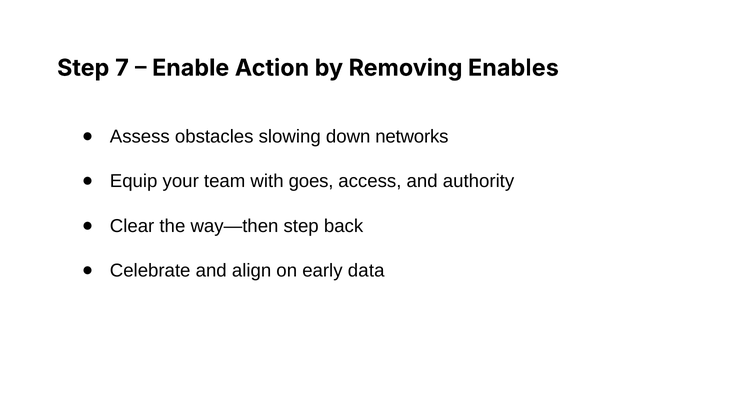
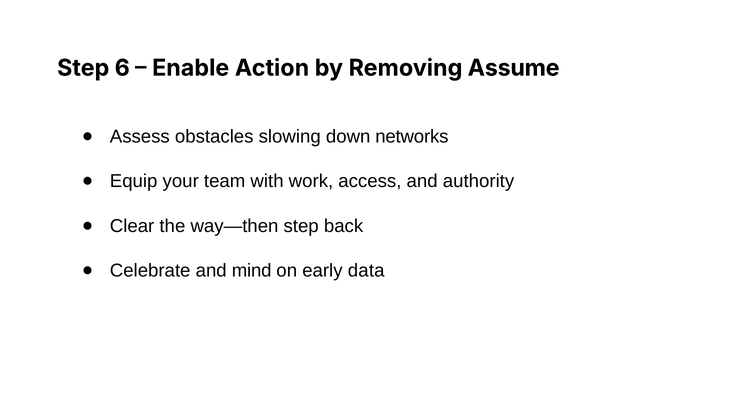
7: 7 -> 6
Enables: Enables -> Assume
goes: goes -> work
align: align -> mind
